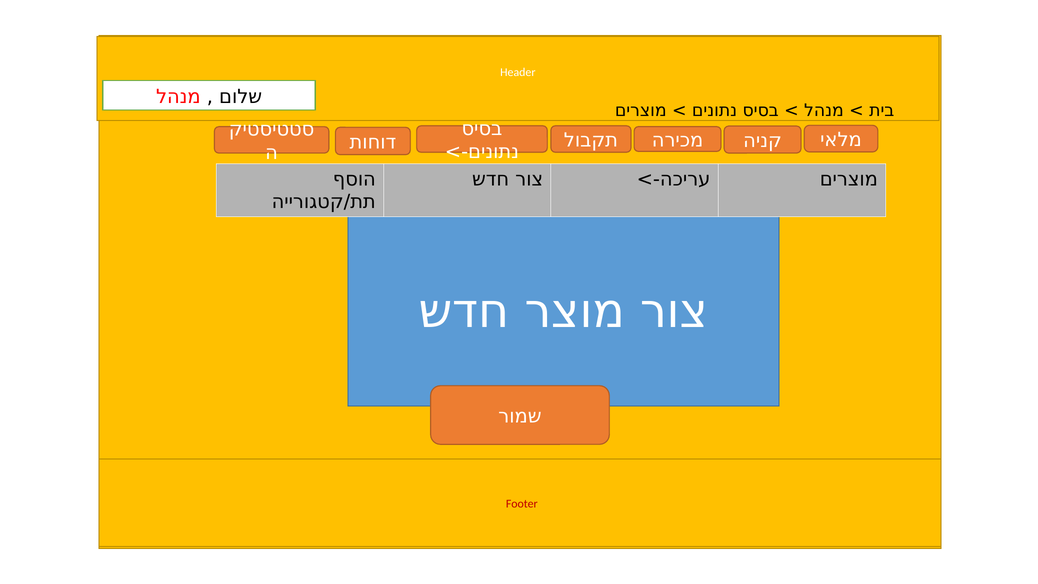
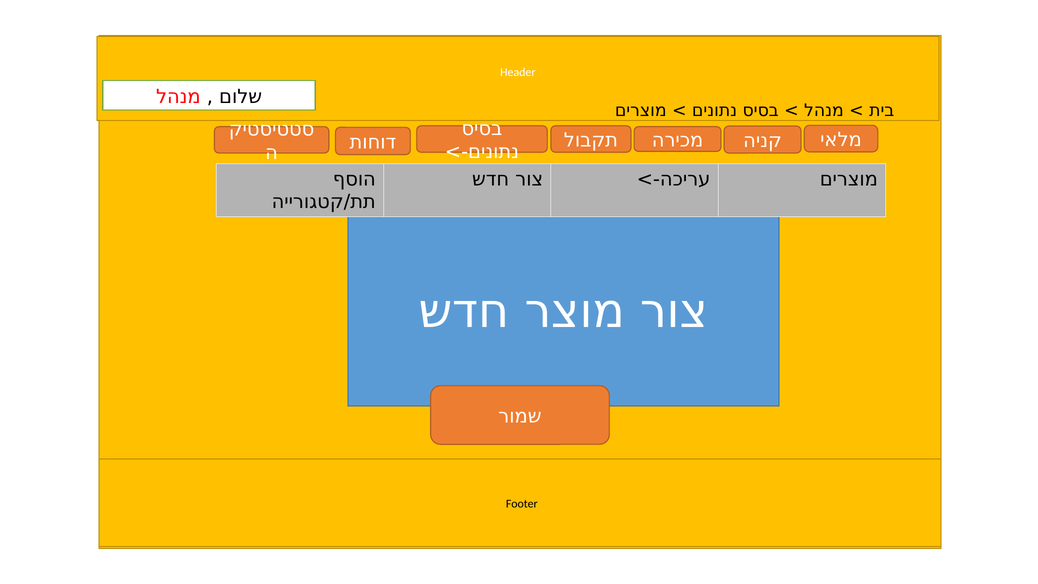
Footer colour: red -> black
